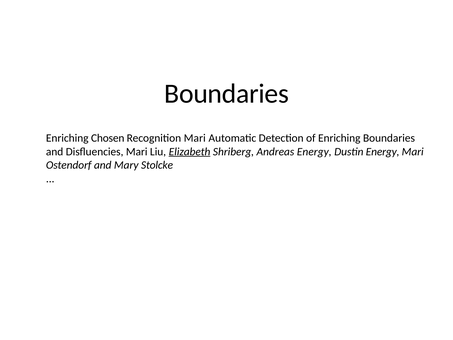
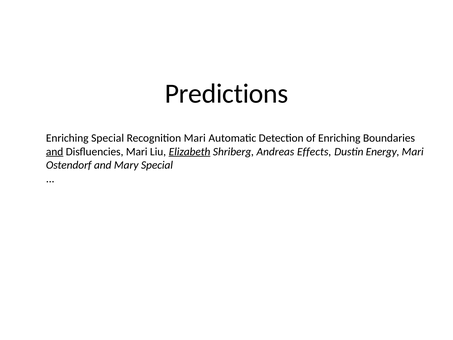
Boundaries at (227, 94): Boundaries -> Predictions
Enriching Chosen: Chosen -> Special
and at (55, 151) underline: none -> present
Andreas Energy: Energy -> Effects
Mary Stolcke: Stolcke -> Special
